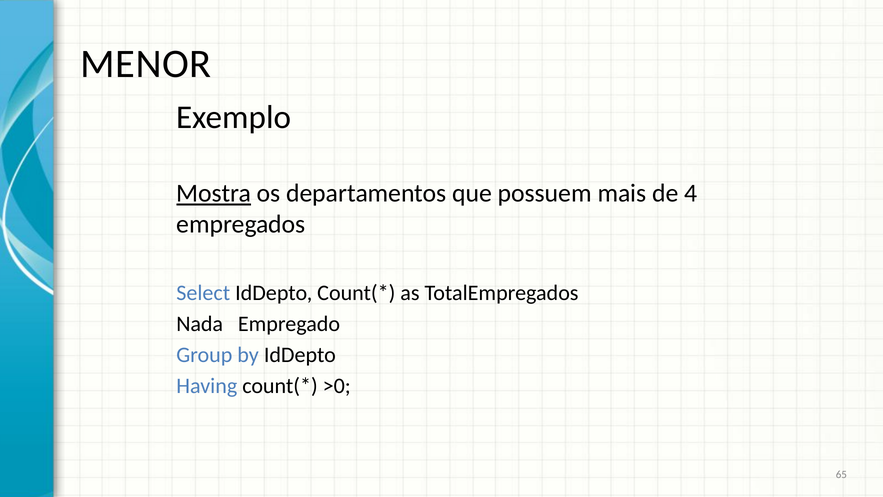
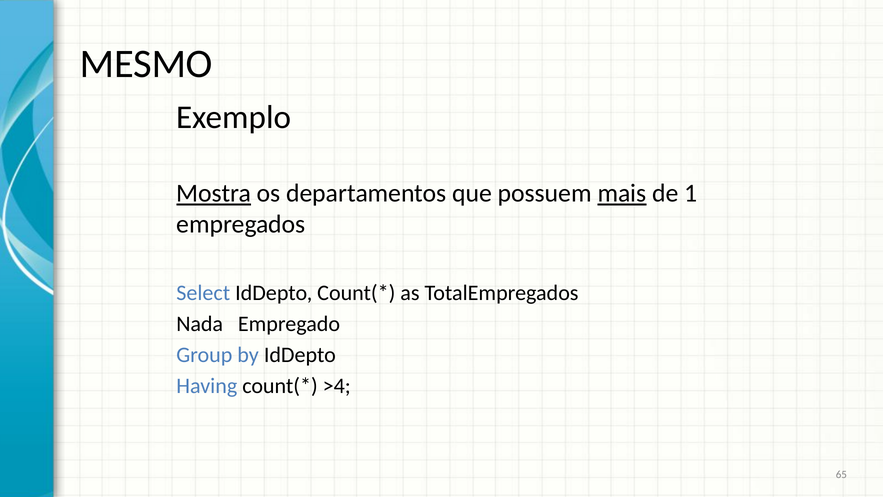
MENOR: MENOR -> MESMO
mais underline: none -> present
4: 4 -> 1
>0: >0 -> >4
